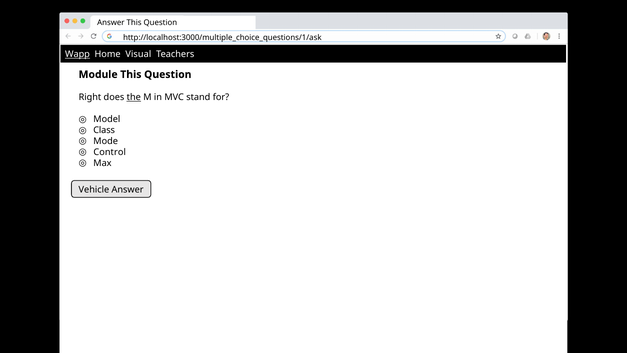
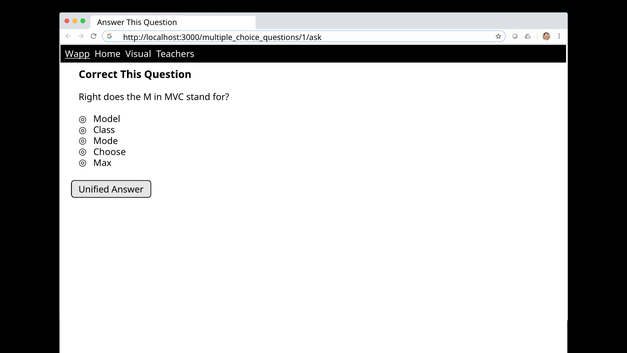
Module: Module -> Correct
the underline: present -> none
Control: Control -> Choose
Vehicle: Vehicle -> Unified
